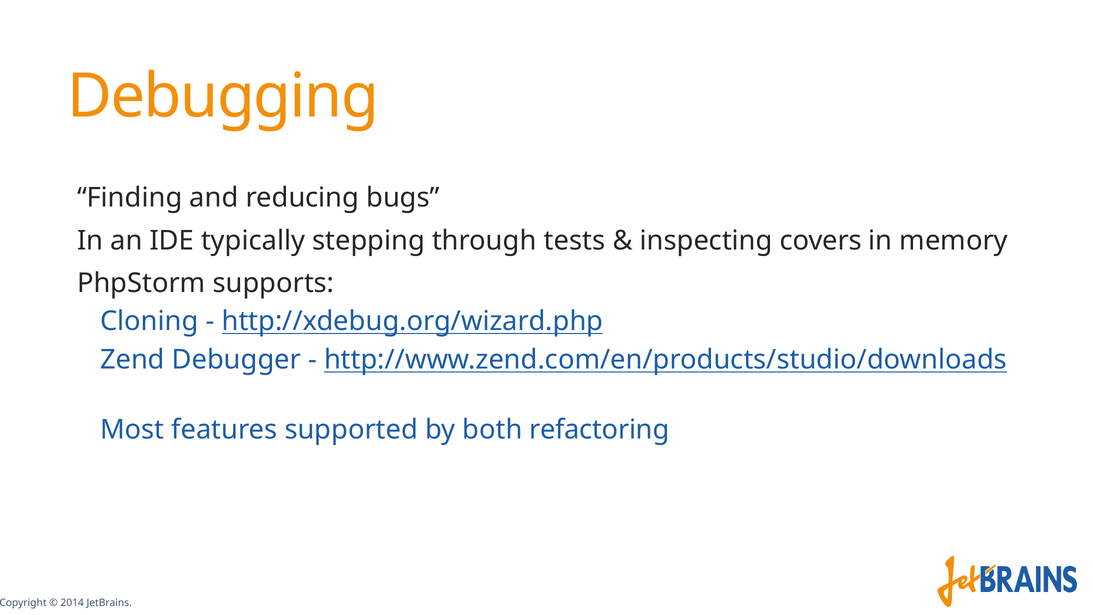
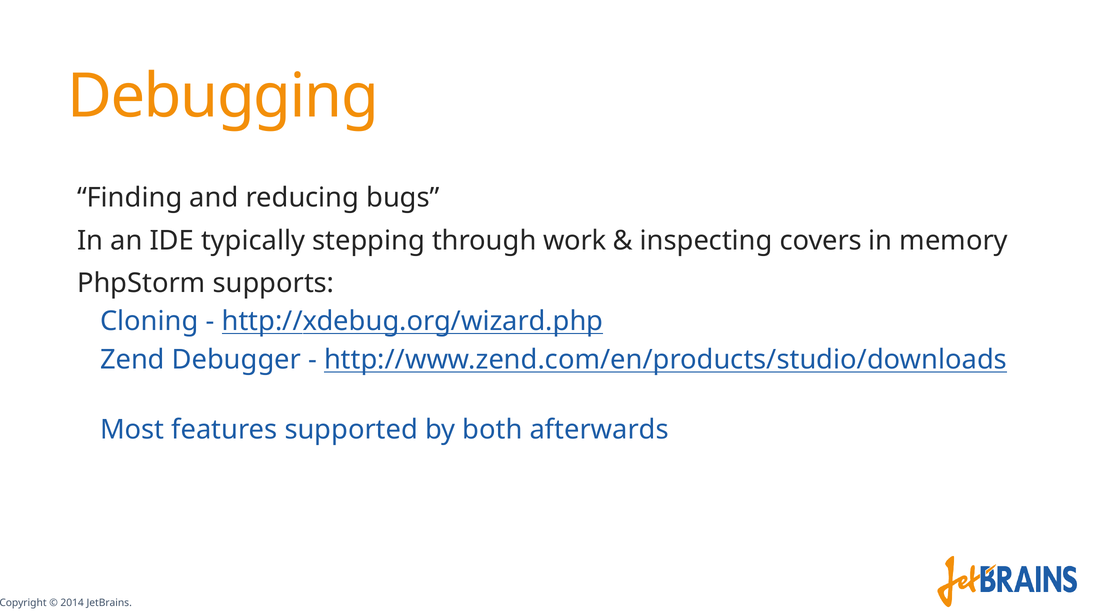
tests: tests -> work
refactoring: refactoring -> afterwards
